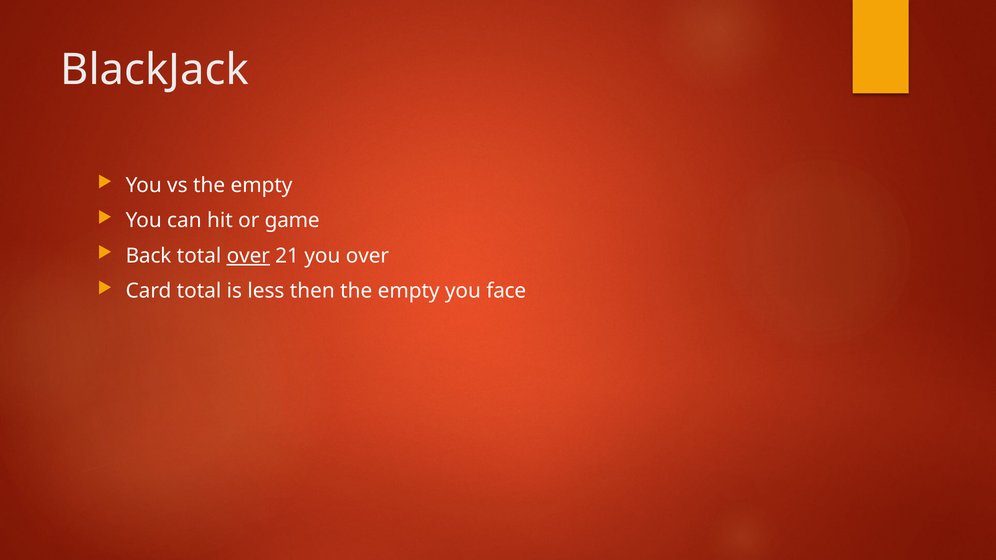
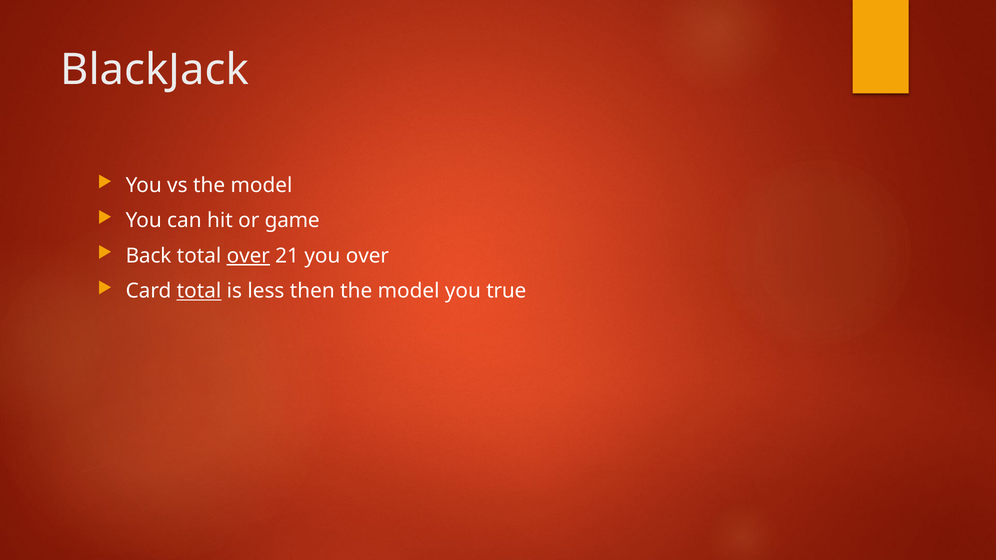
vs the empty: empty -> model
total at (199, 291) underline: none -> present
then the empty: empty -> model
face: face -> true
